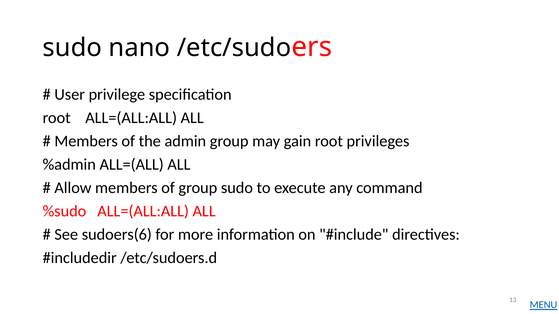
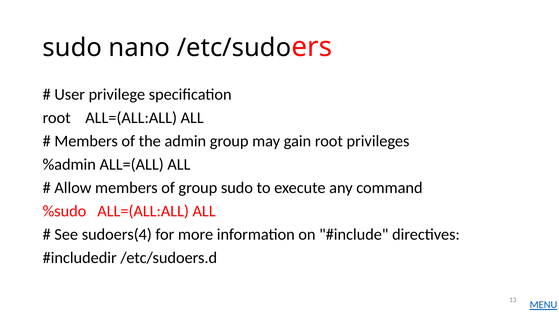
sudoers(6: sudoers(6 -> sudoers(4
